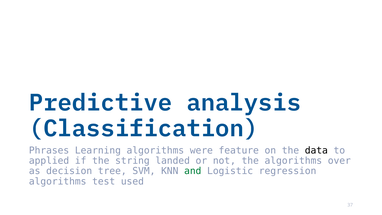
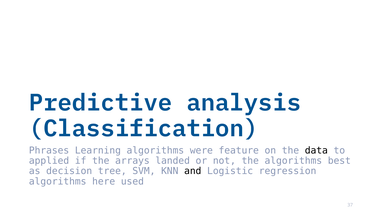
string: string -> arrays
over: over -> best
and colour: green -> black
test: test -> here
